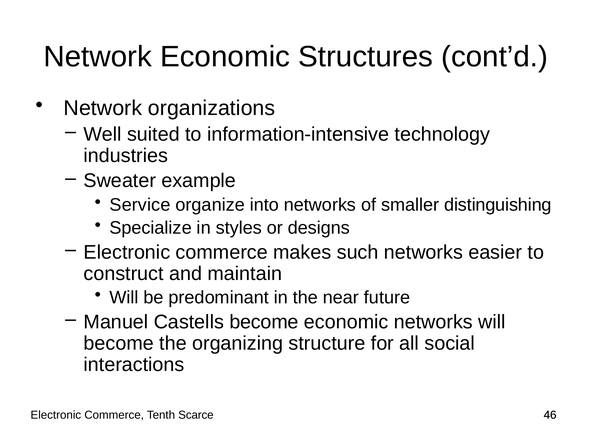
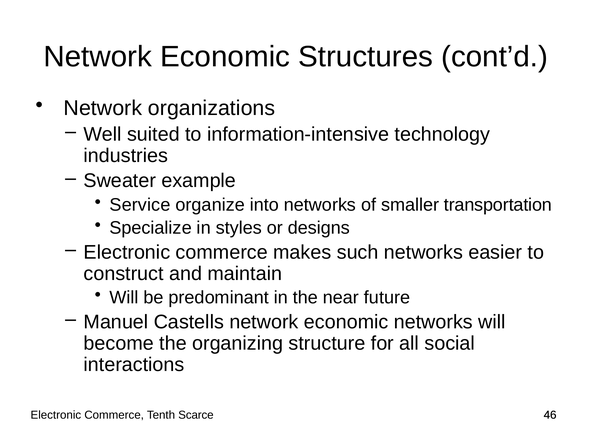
distinguishing: distinguishing -> transportation
Castells become: become -> network
